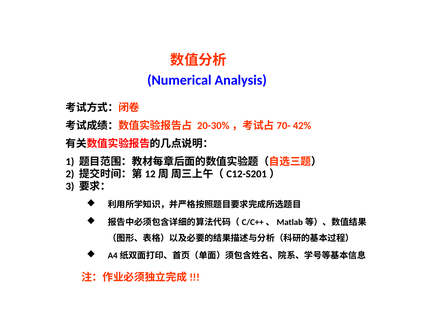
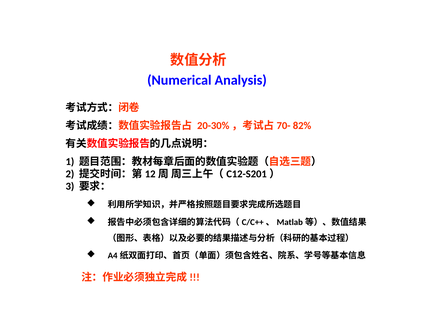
42%: 42% -> 82%
